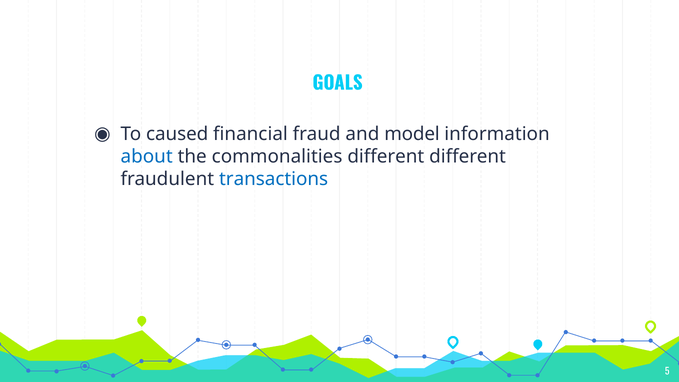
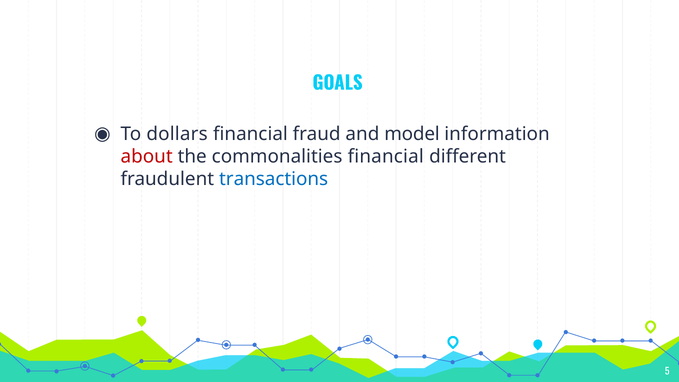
caused: caused -> dollars
about colour: blue -> red
commonalities different: different -> financial
